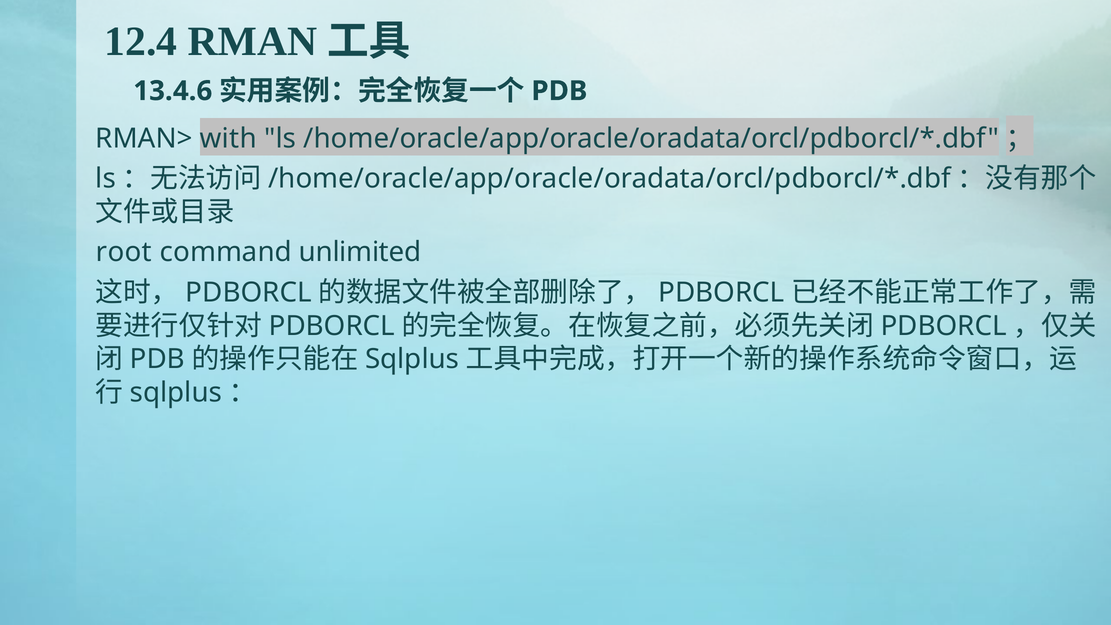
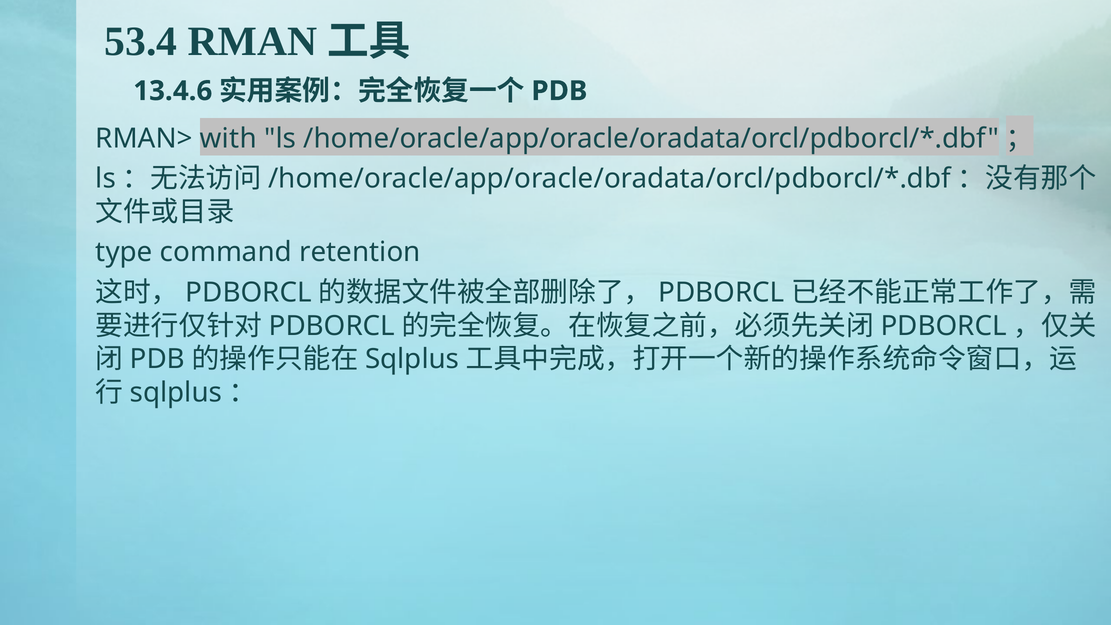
12.4: 12.4 -> 53.4
root: root -> type
unlimited: unlimited -> retention
